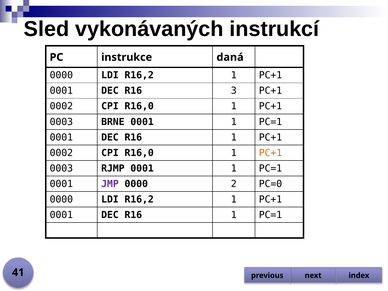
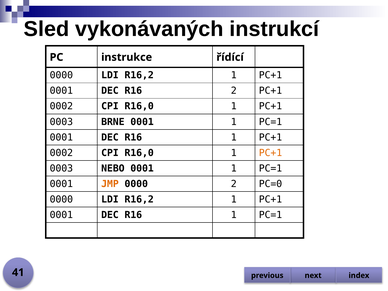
daná: daná -> řídící
R16 3: 3 -> 2
RJMP: RJMP -> NEBO
JMP colour: purple -> orange
